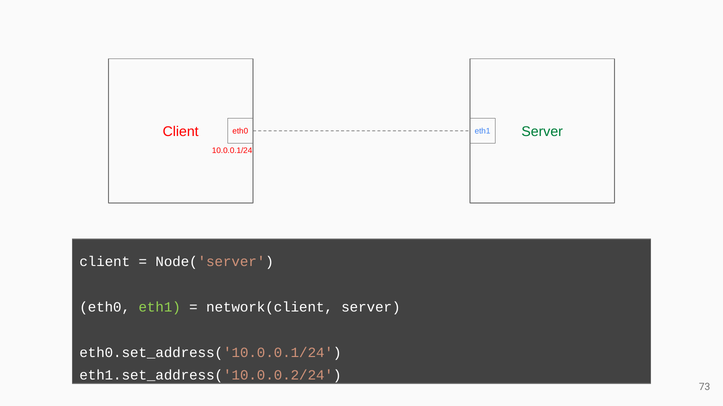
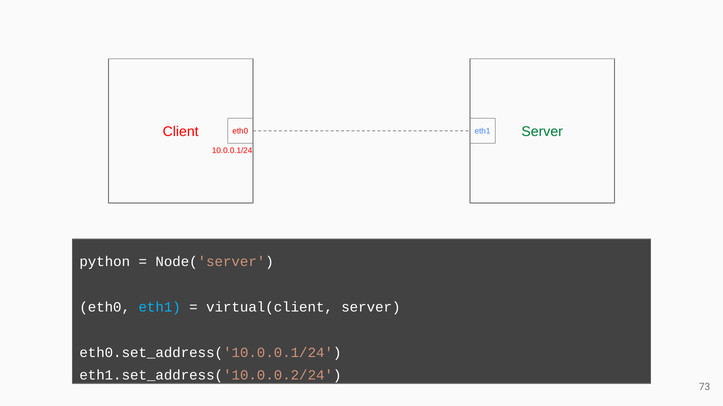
client at (105, 262): client -> python
eth1 at (160, 308) colour: light green -> light blue
network(client: network(client -> virtual(client
